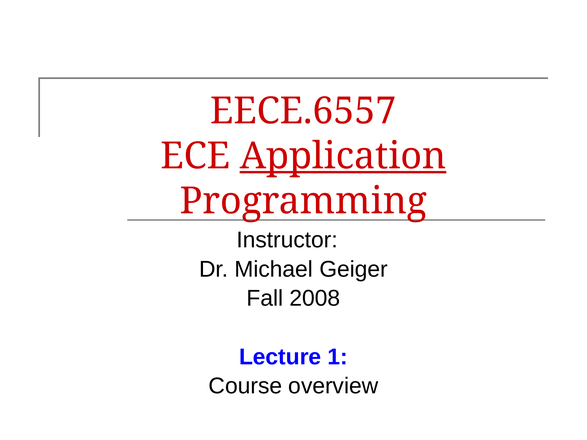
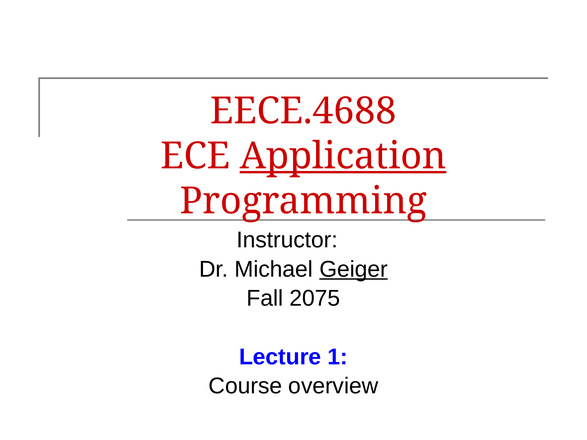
EECE.6557: EECE.6557 -> EECE.4688
Geiger underline: none -> present
2008: 2008 -> 2075
